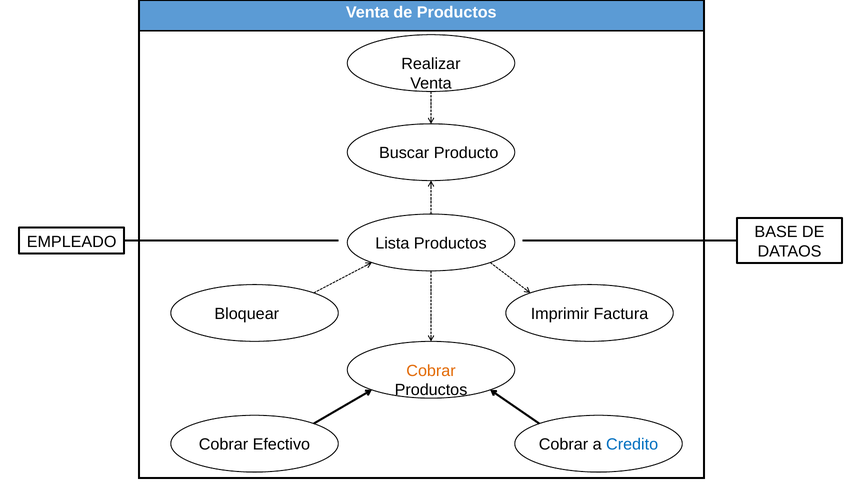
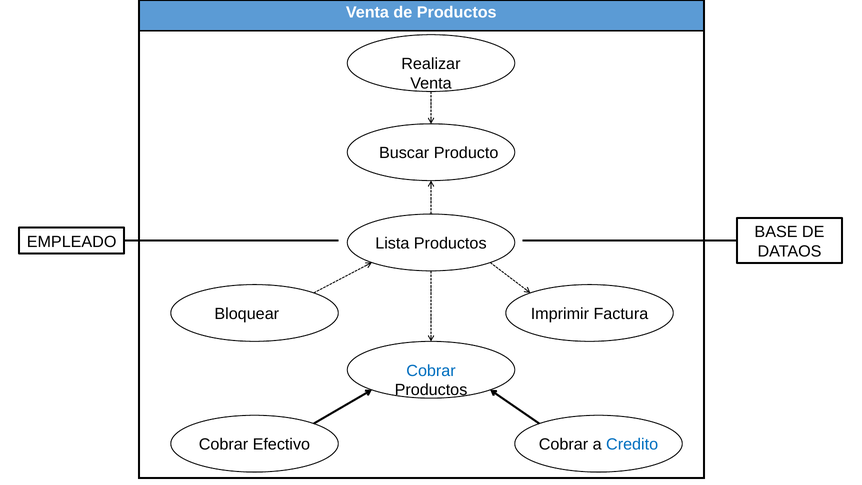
Cobrar at (431, 371) colour: orange -> blue
